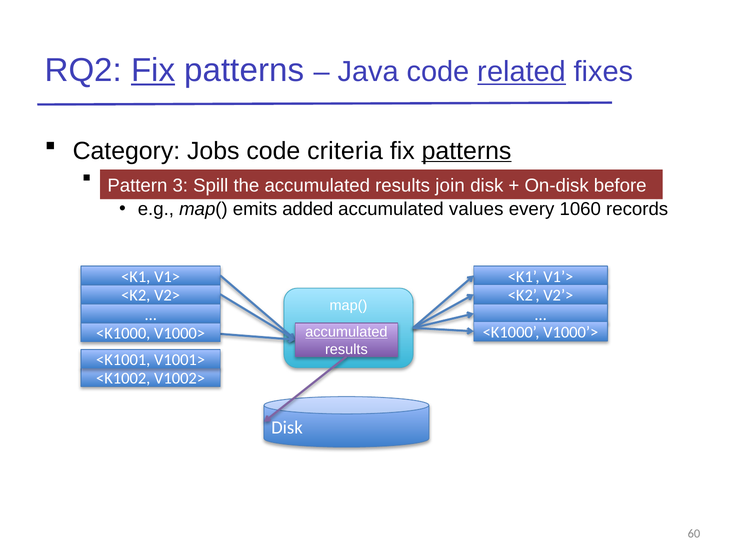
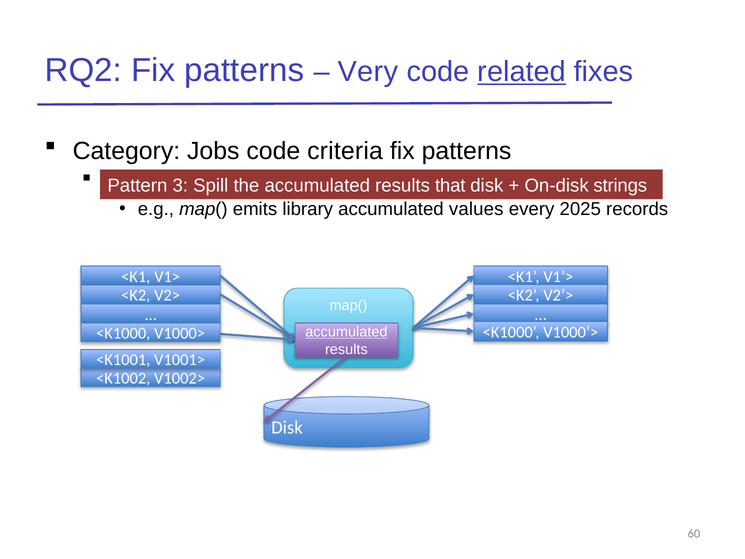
Fix at (153, 70) underline: present -> none
Java: Java -> Very
patterns at (467, 151) underline: present -> none
join: join -> that
before: before -> strings
added: added -> library
1060: 1060 -> 2025
